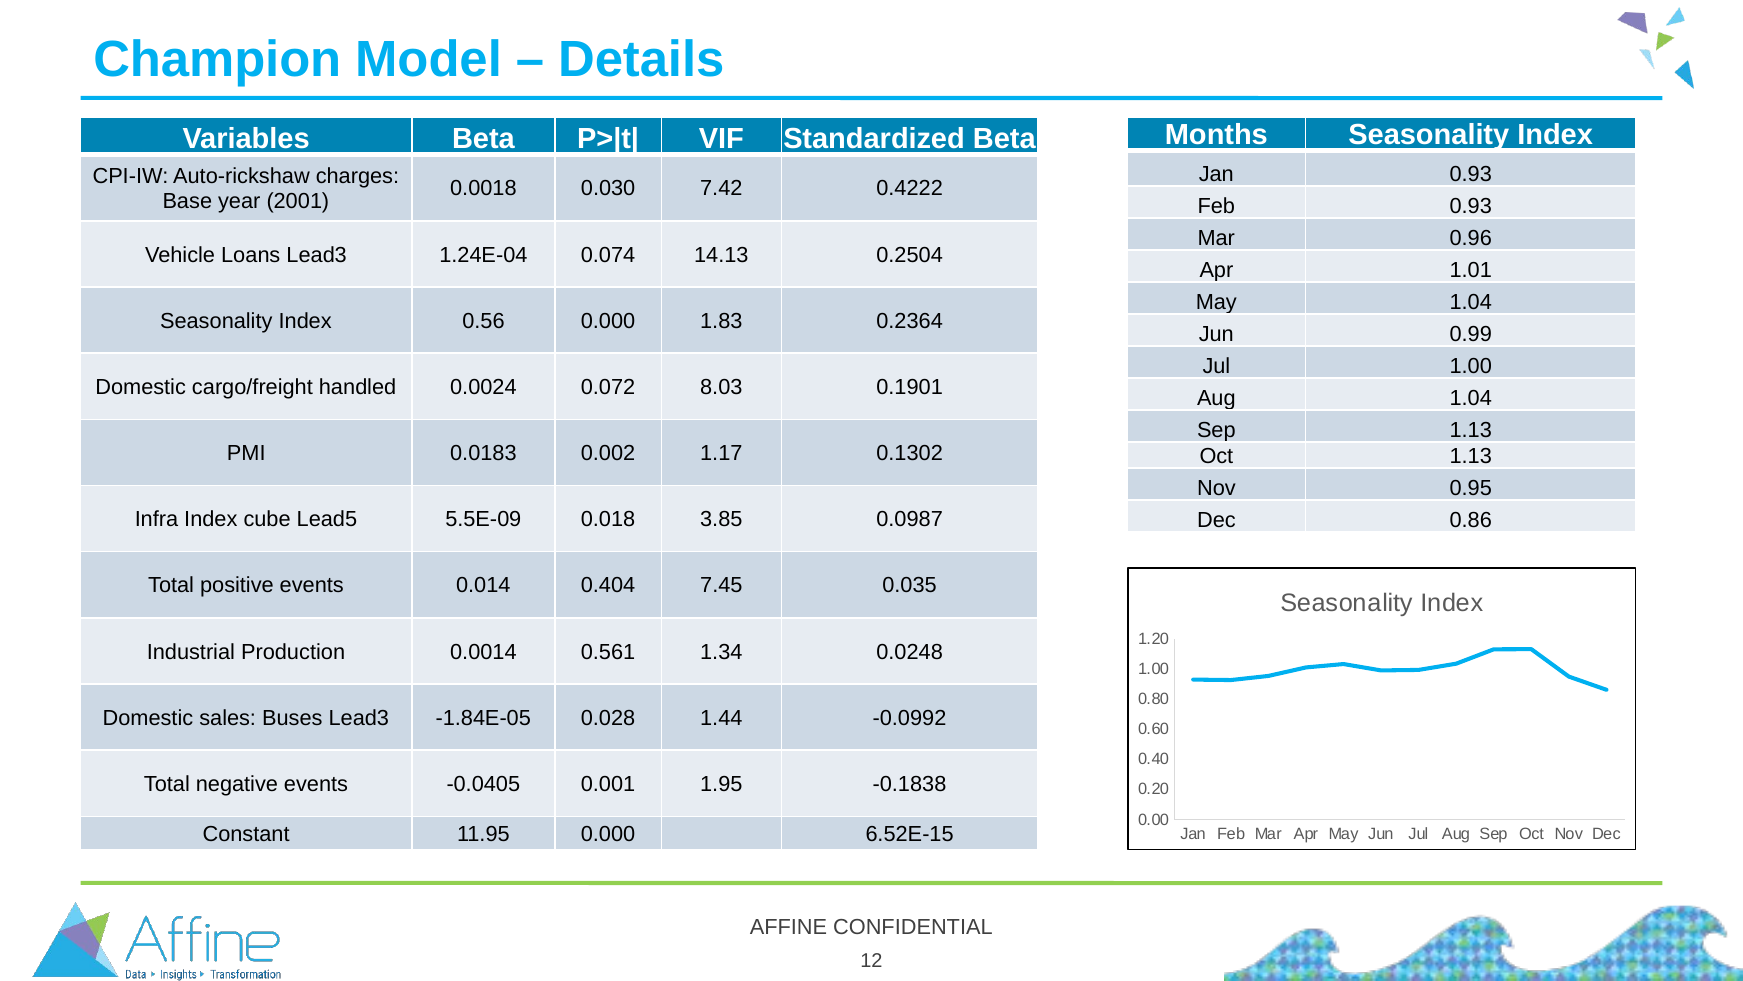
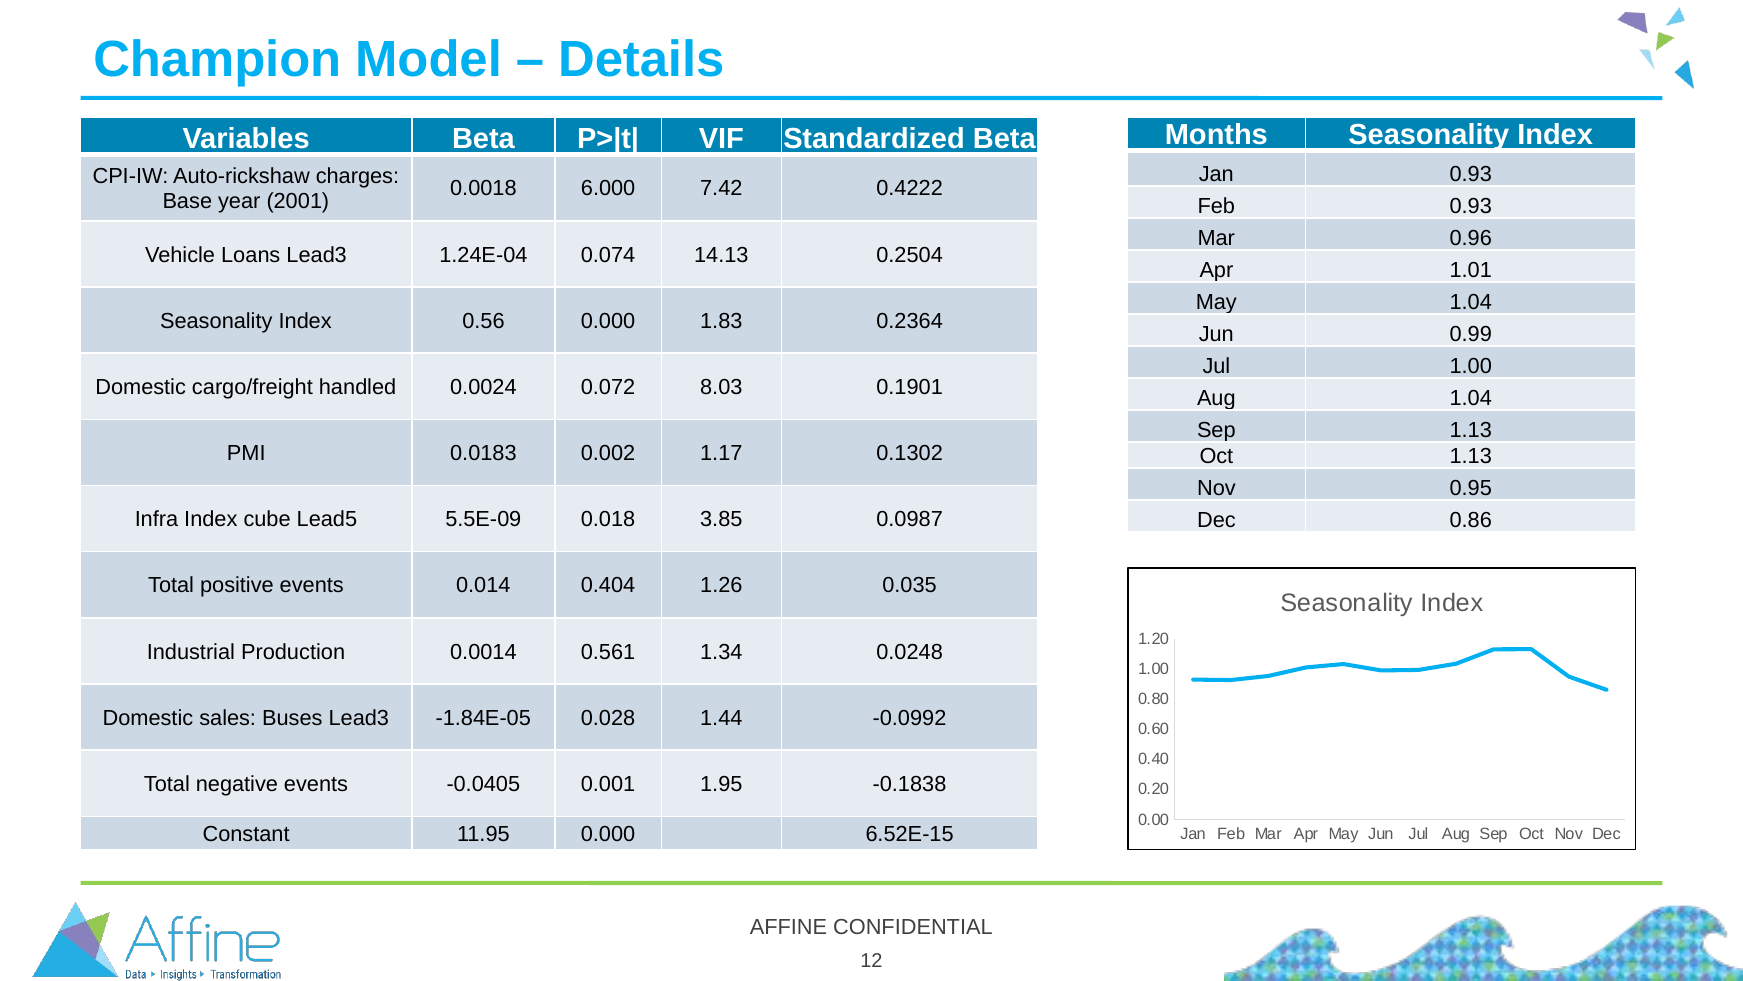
0.030: 0.030 -> 6.000
7.45: 7.45 -> 1.26
